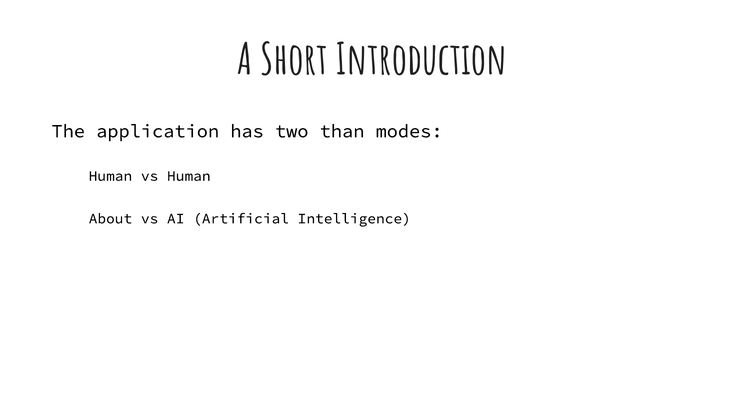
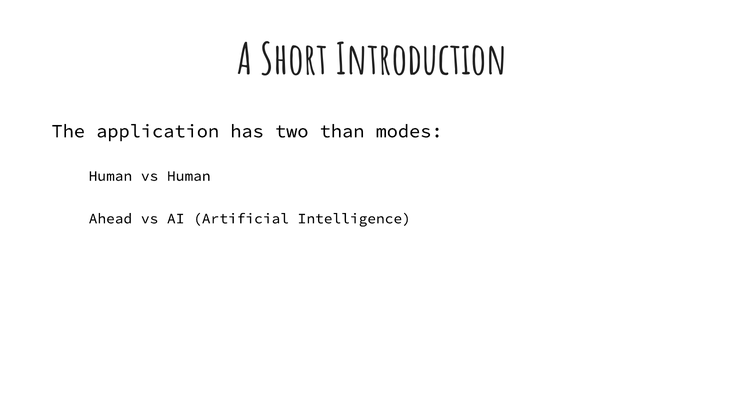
About: About -> Ahead
